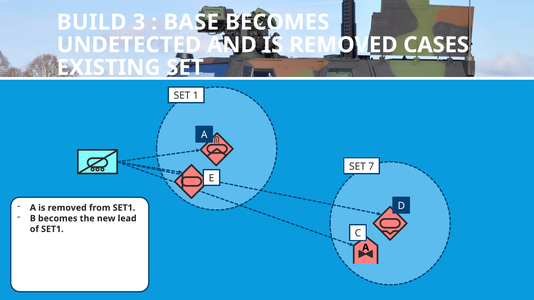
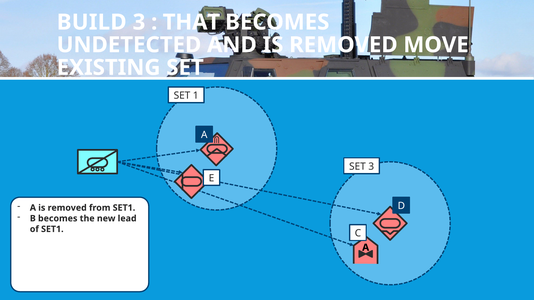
BASE: BASE -> THAT
CASES: CASES -> MOVE
SET 7: 7 -> 3
